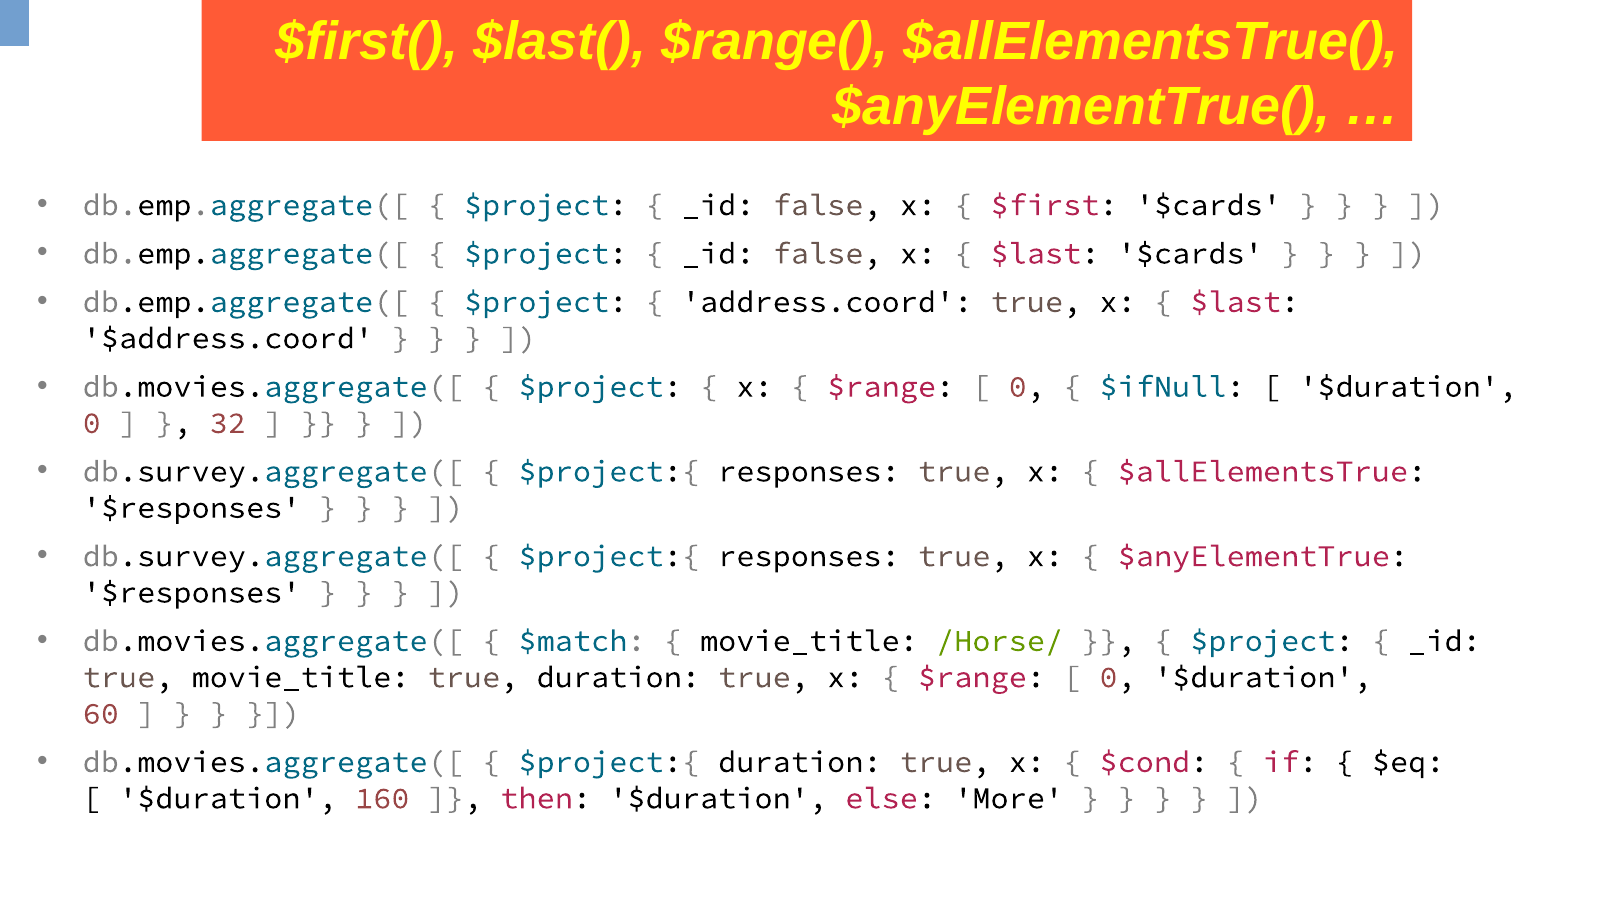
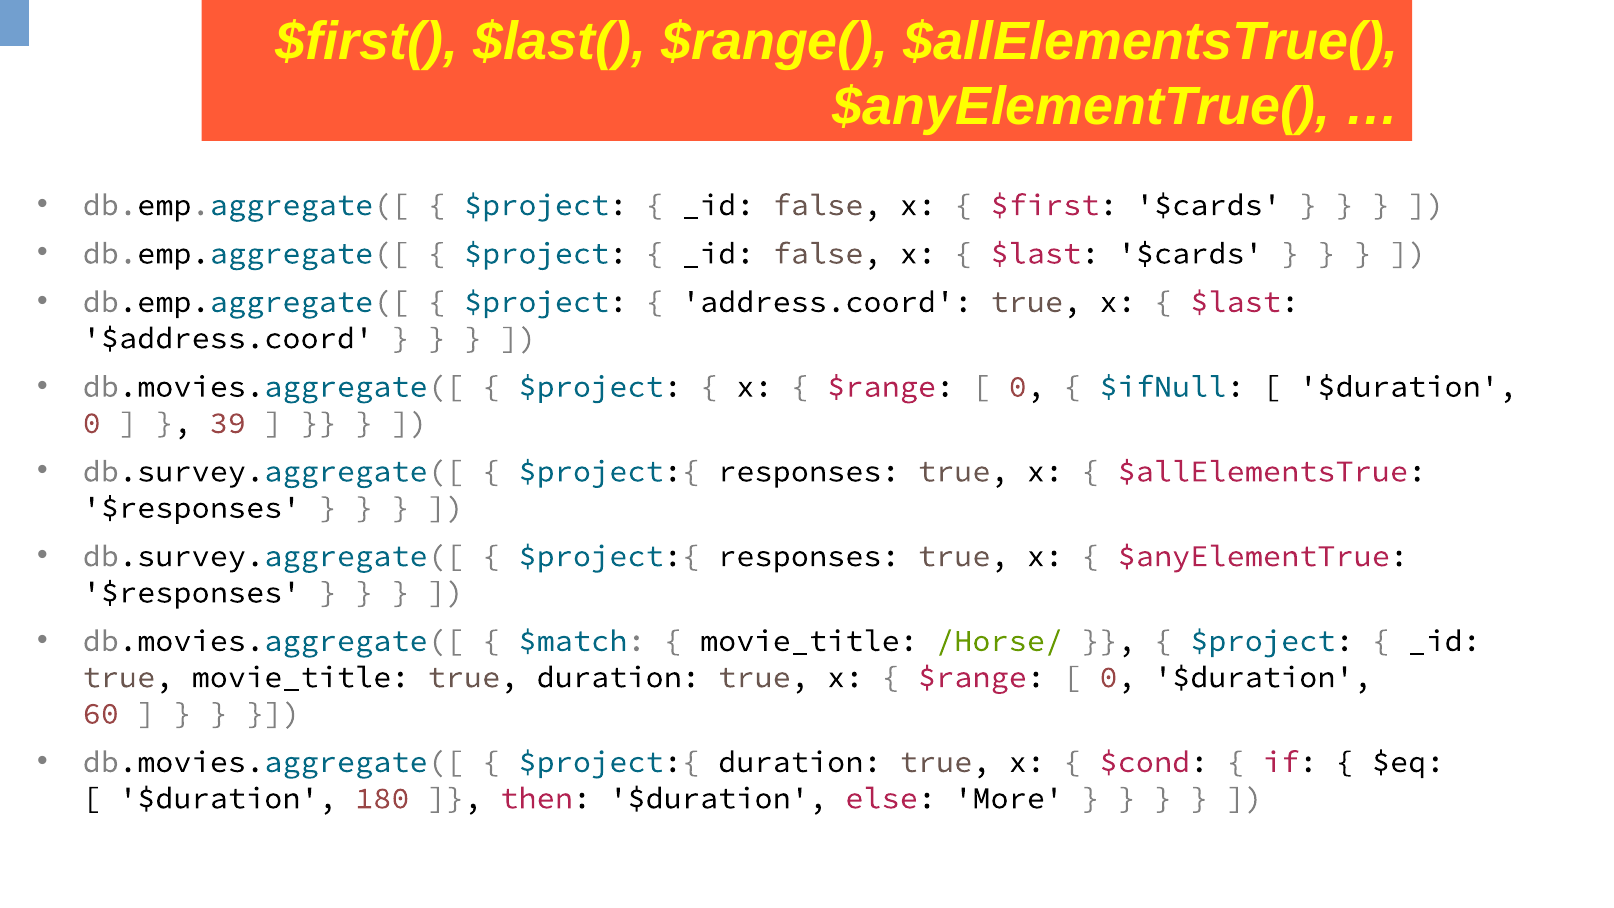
32: 32 -> 39
160: 160 -> 180
